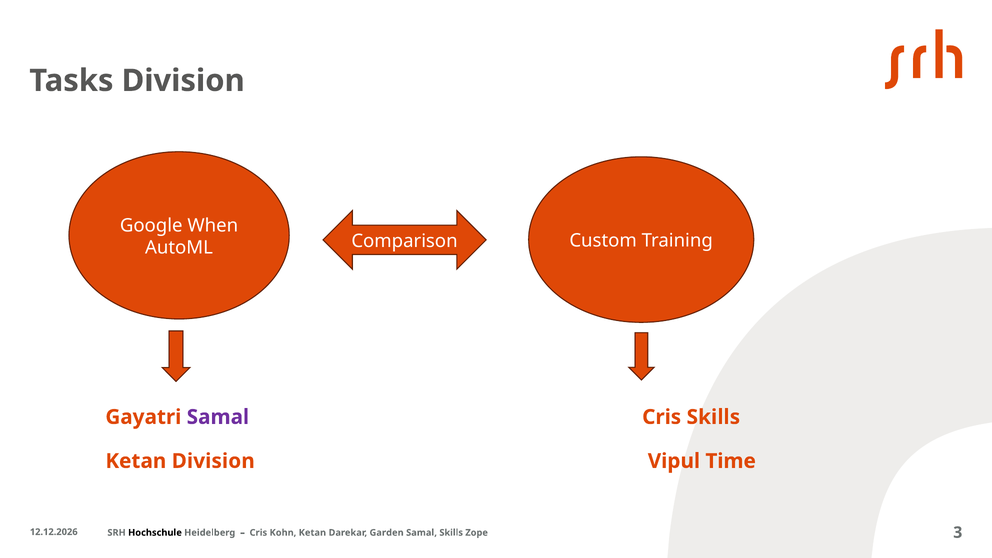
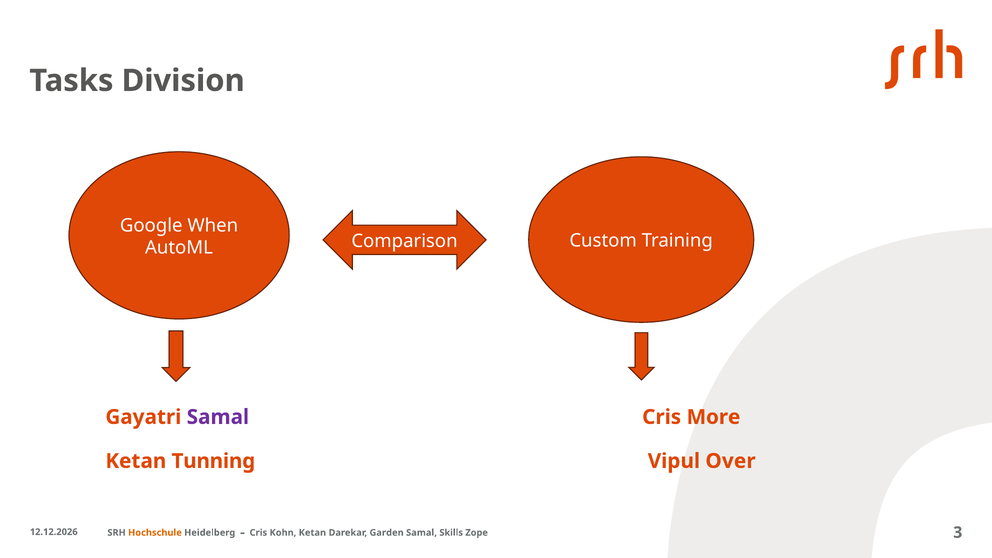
Cris Skills: Skills -> More
Ketan Division: Division -> Tunning
Time: Time -> Over
Hochschule colour: black -> orange
